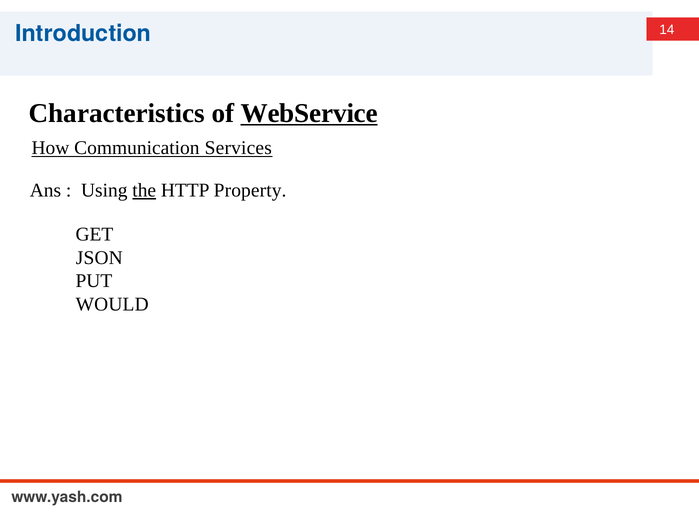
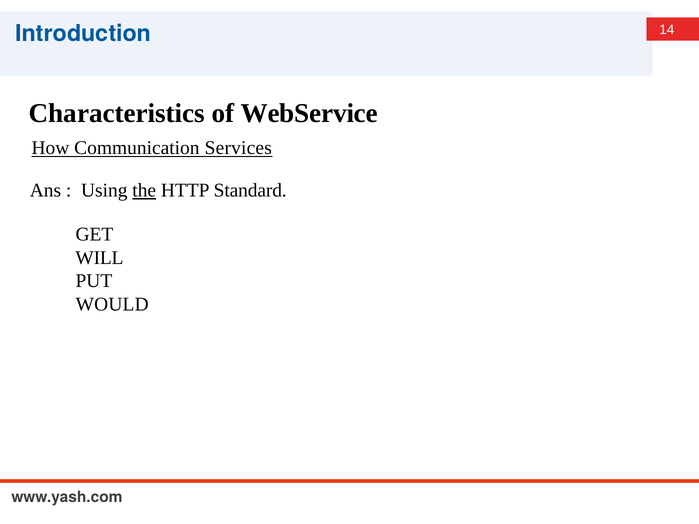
WebService underline: present -> none
Property: Property -> Standard
JSON: JSON -> WILL
